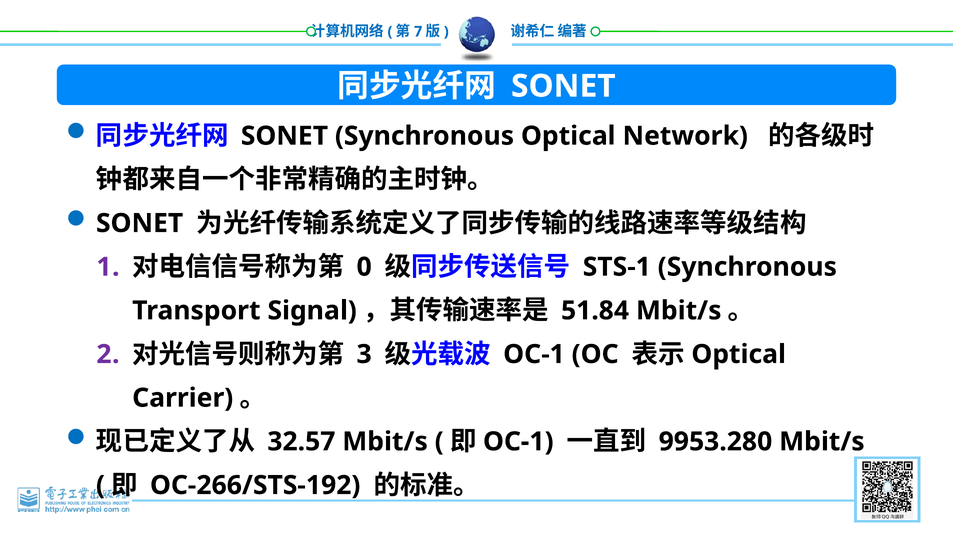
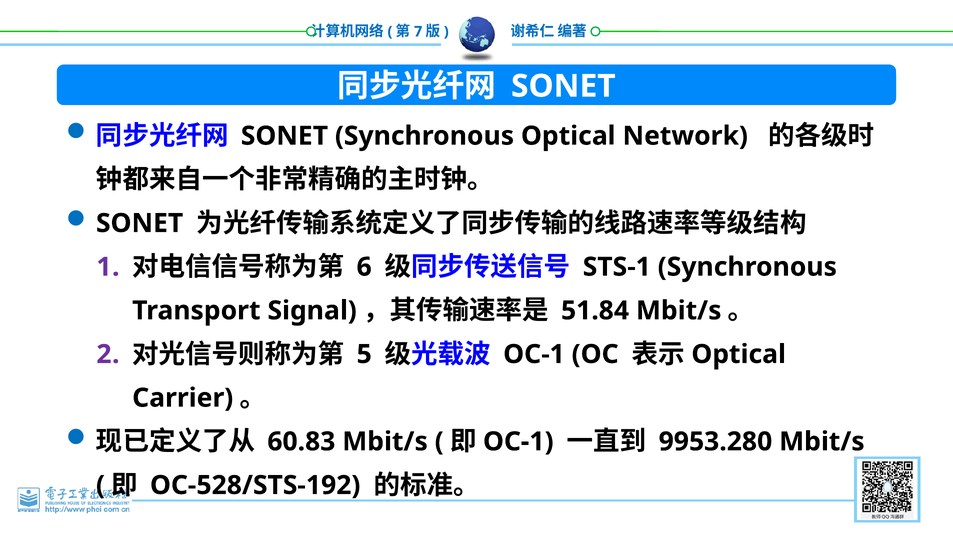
0: 0 -> 6
3: 3 -> 5
32.57: 32.57 -> 60.83
OC-266/STS-192: OC-266/STS-192 -> OC-528/STS-192
